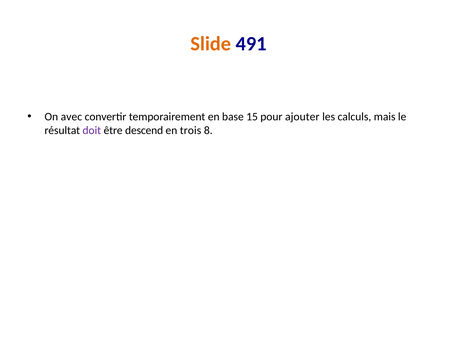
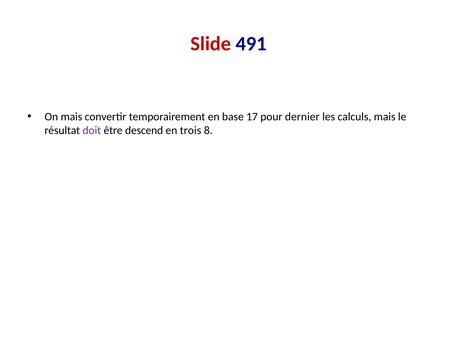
Slide colour: orange -> red
On avec: avec -> mais
15: 15 -> 17
ajouter: ajouter -> dernier
